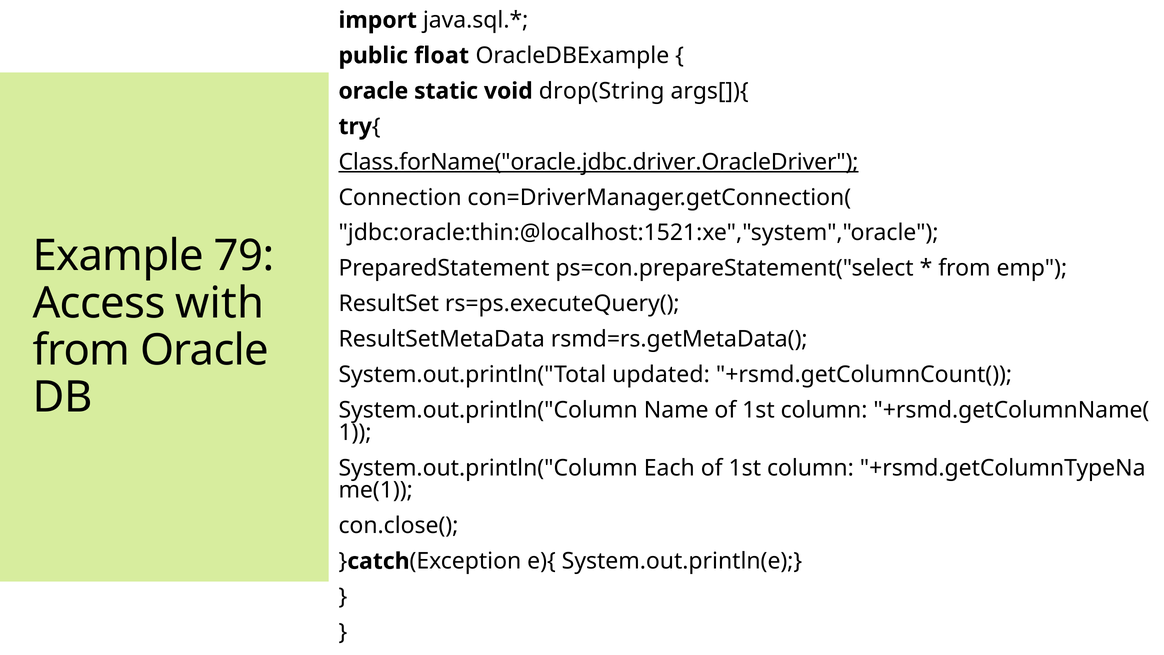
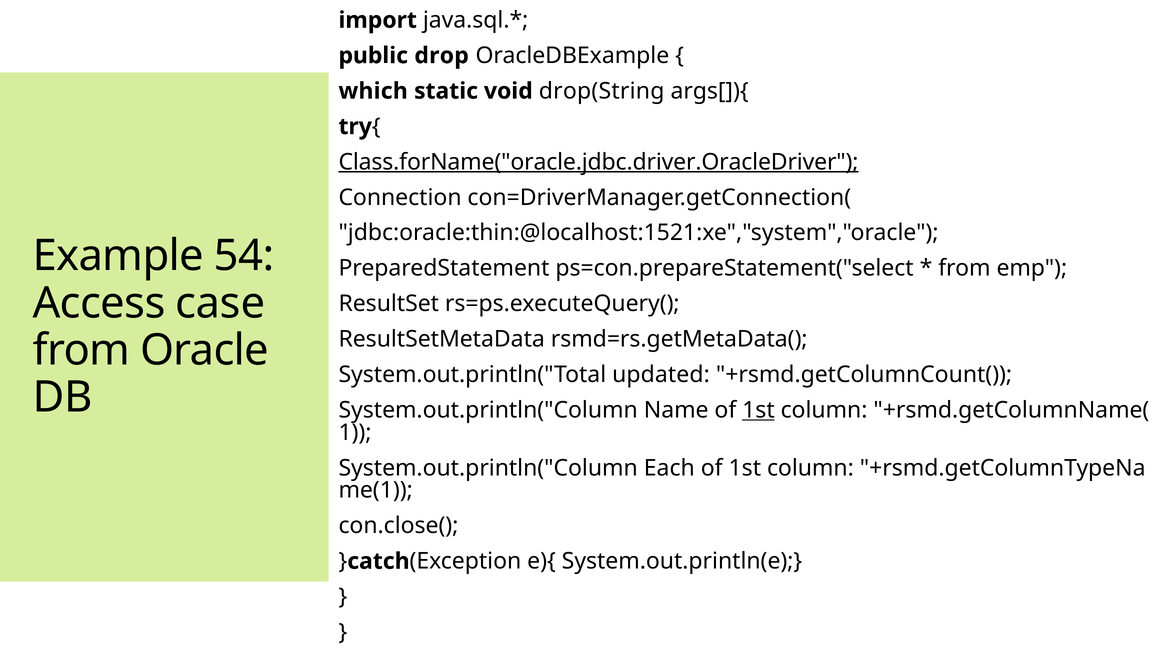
float: float -> drop
oracle at (373, 91): oracle -> which
79: 79 -> 54
with: with -> case
1st at (758, 410) underline: none -> present
